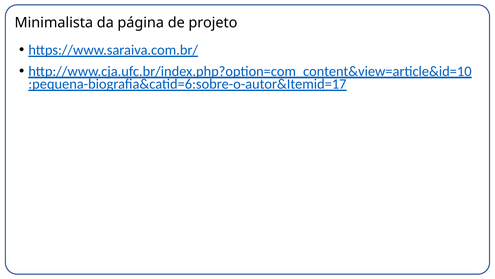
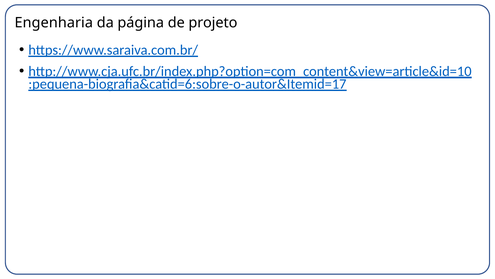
Minimalista: Minimalista -> Engenharia
